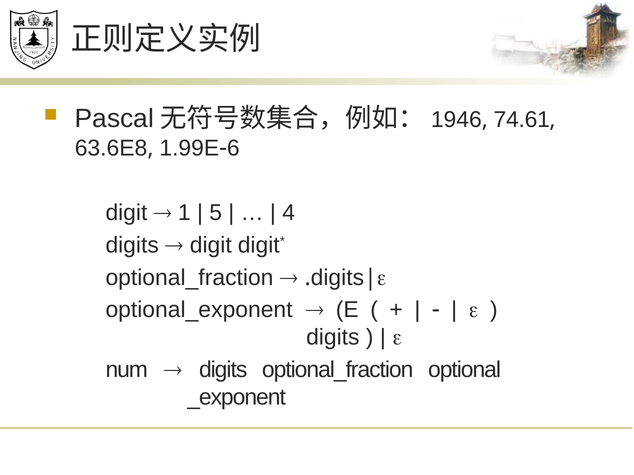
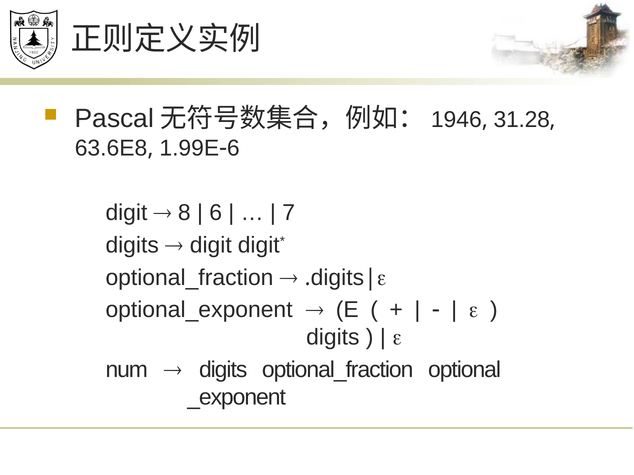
74.61: 74.61 -> 31.28
1: 1 -> 8
5 at (216, 213): 5 -> 6
4: 4 -> 7
